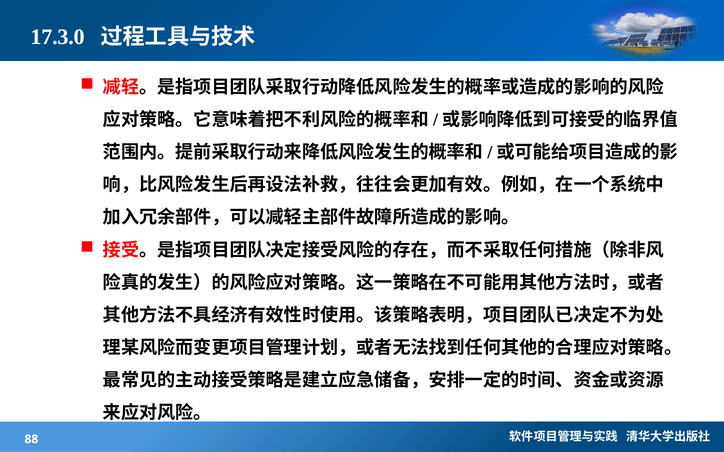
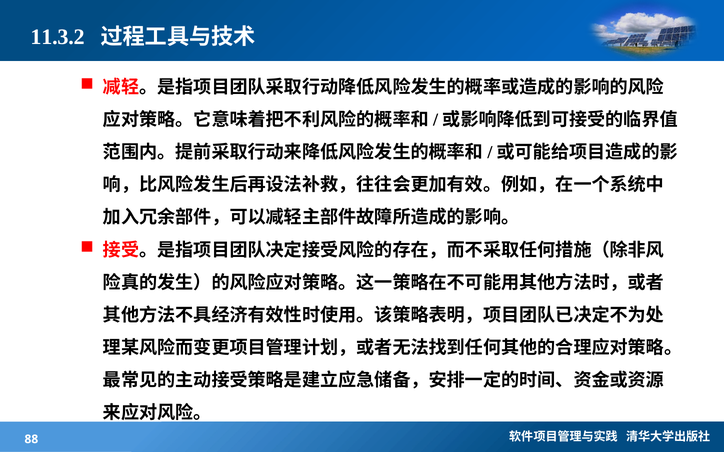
17.3.0: 17.3.0 -> 11.3.2
